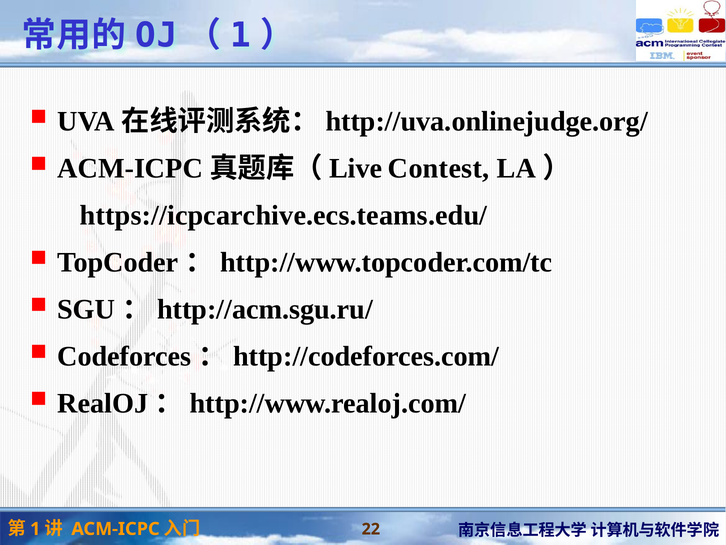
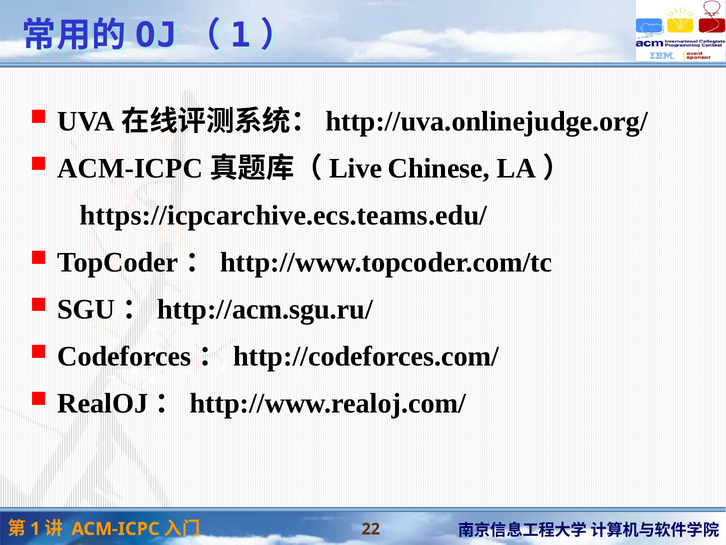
Contest: Contest -> Chinese
